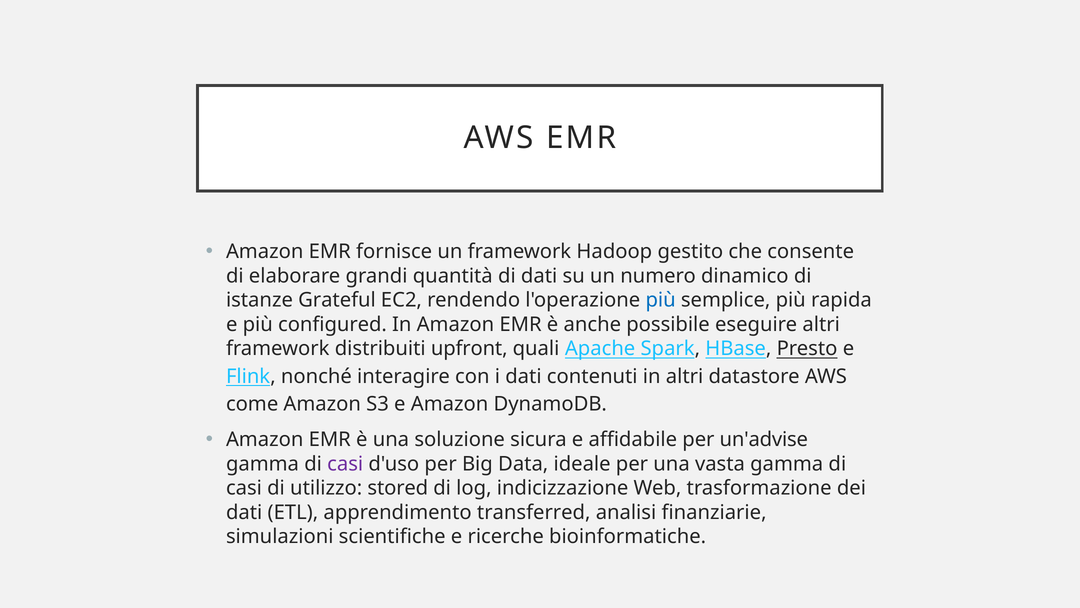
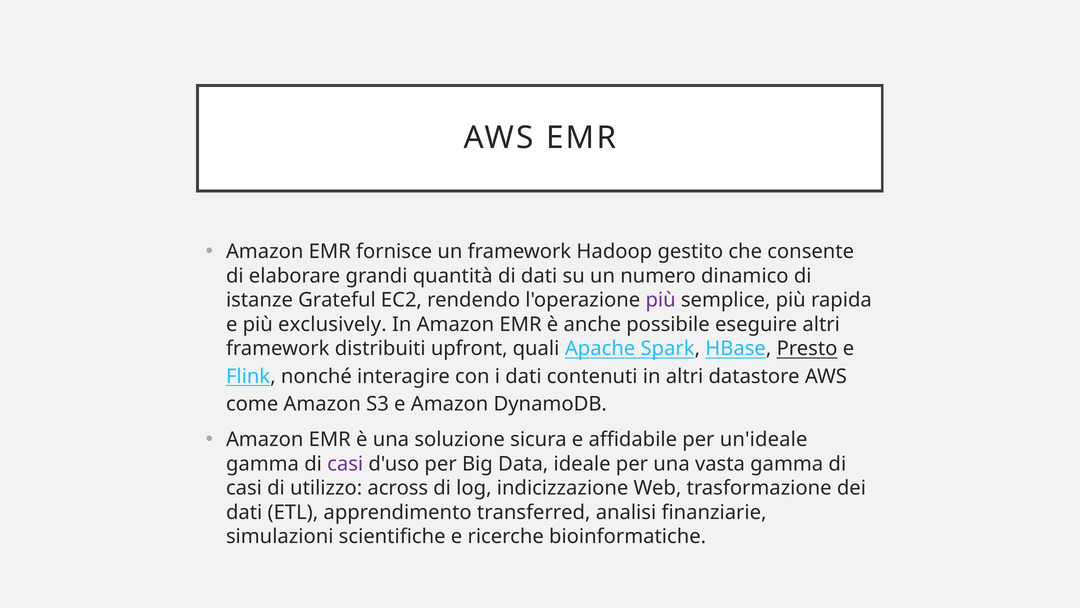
più at (661, 300) colour: blue -> purple
configured: configured -> exclusively
un'advise: un'advise -> un'ideale
stored: stored -> across
